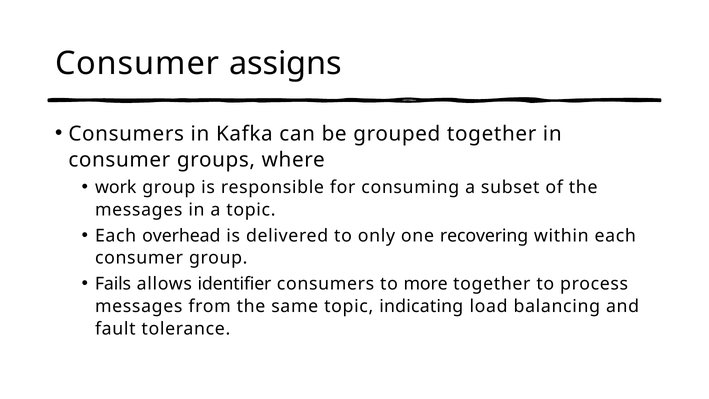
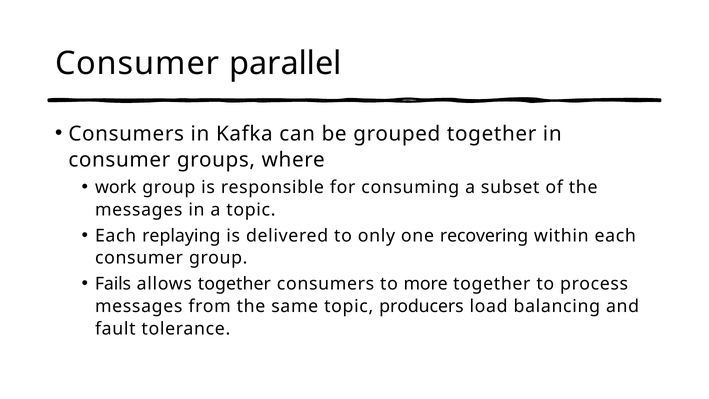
assigns: assigns -> parallel
overhead: overhead -> replaying
allows identifier: identifier -> together
indicating: indicating -> producers
